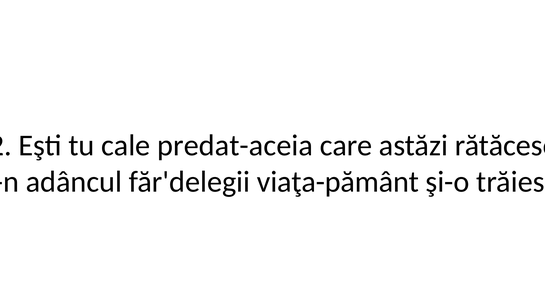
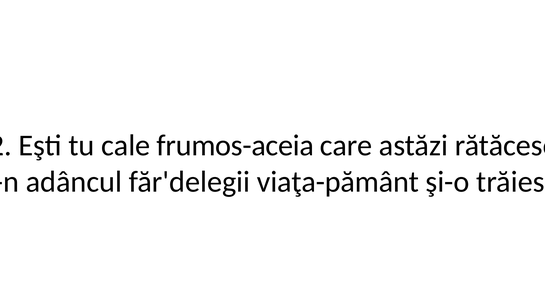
predat-aceia: predat-aceia -> frumos-aceia
